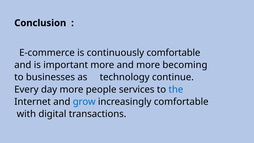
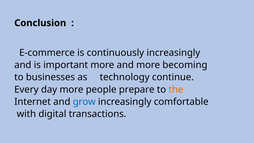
continuously comfortable: comfortable -> increasingly
services: services -> prepare
the colour: blue -> orange
